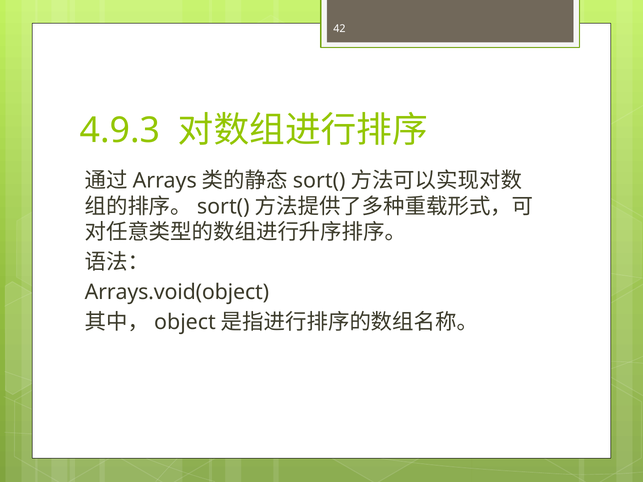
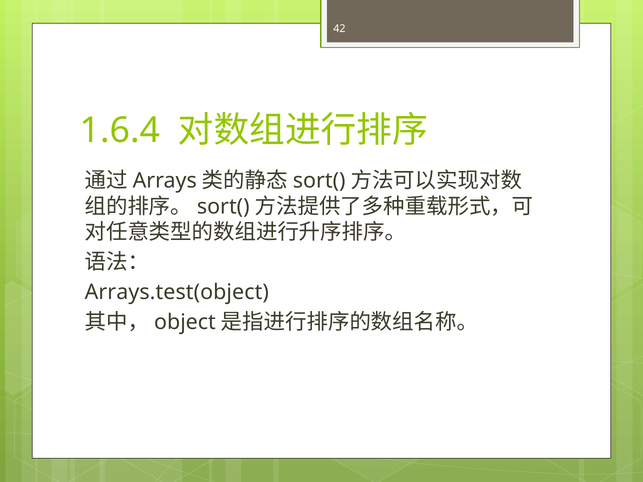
4.9.3: 4.9.3 -> 1.6.4
Arrays.void(object: Arrays.void(object -> Arrays.test(object
